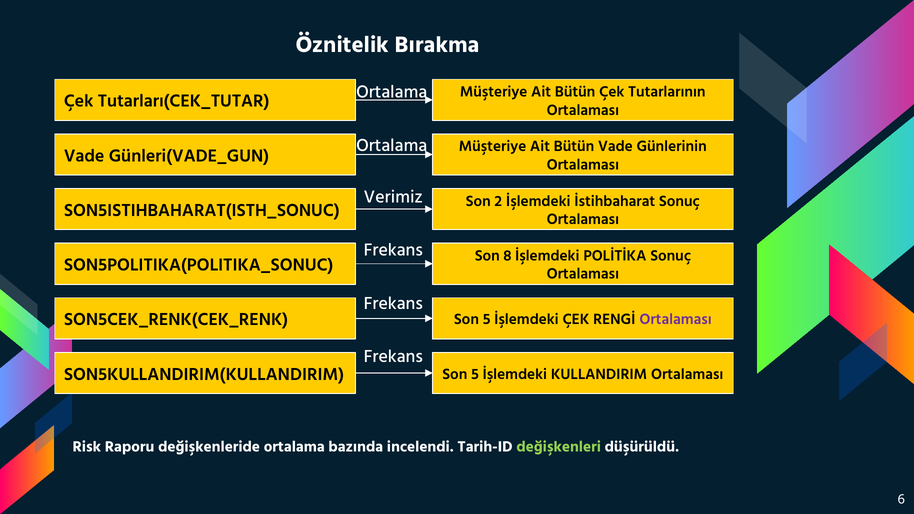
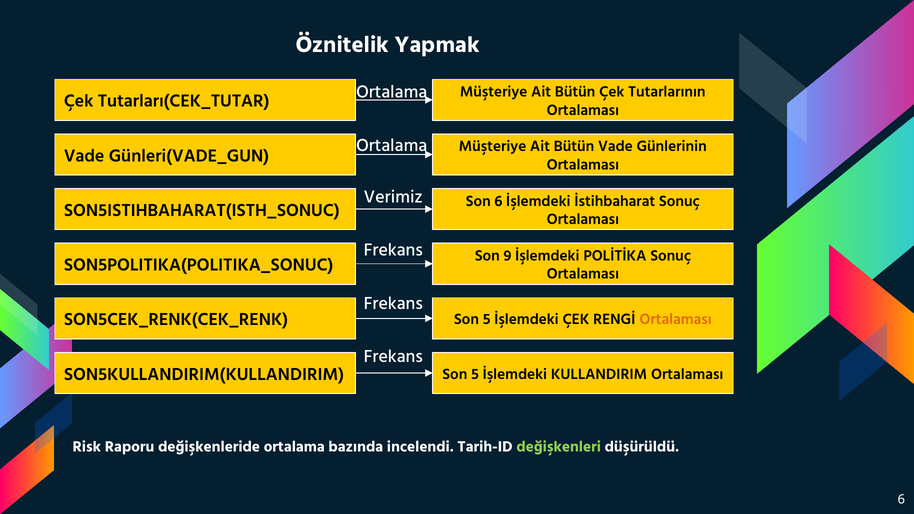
Bırakma: Bırakma -> Yapmak
Son 2: 2 -> 6
8: 8 -> 9
Ortalaması at (676, 320) colour: purple -> orange
